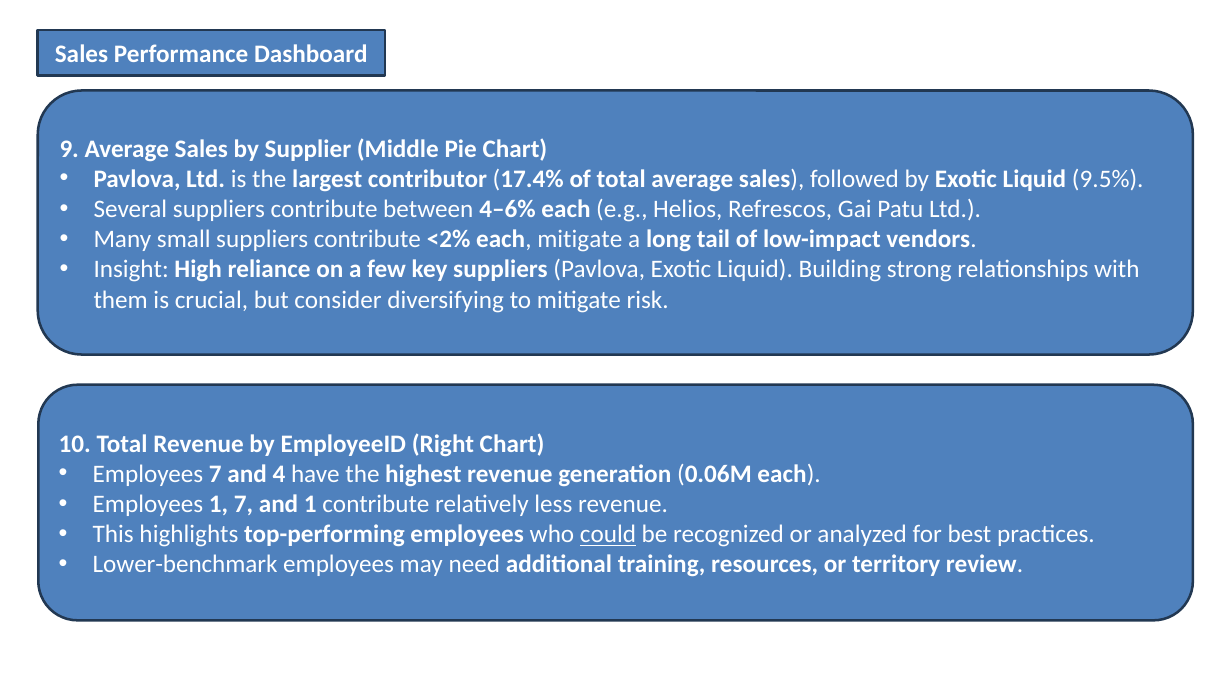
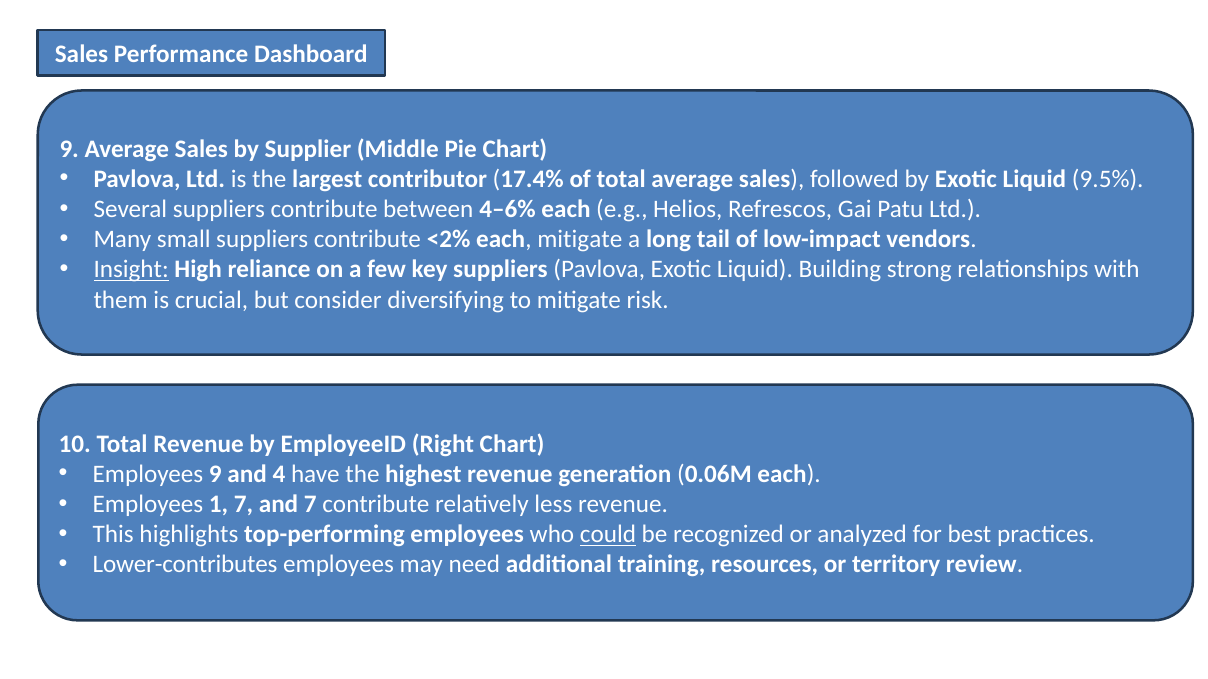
Insight underline: none -> present
Employees 7: 7 -> 9
and 1: 1 -> 7
Lower-benchmark: Lower-benchmark -> Lower-contributes
